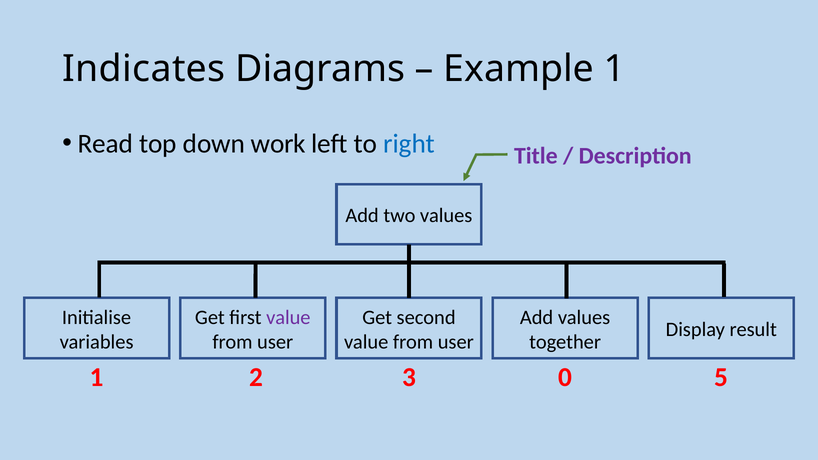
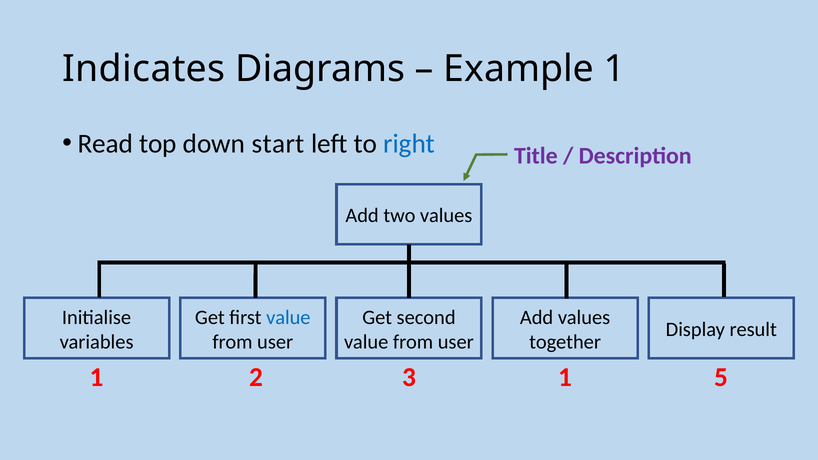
work: work -> start
value at (288, 317) colour: purple -> blue
3 0: 0 -> 1
